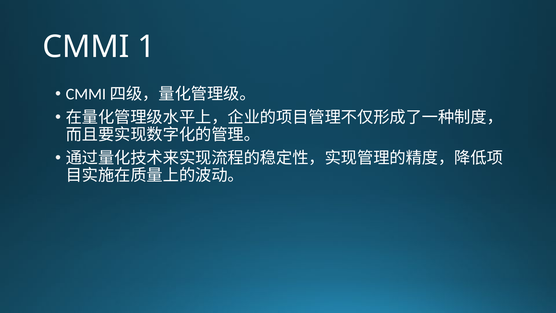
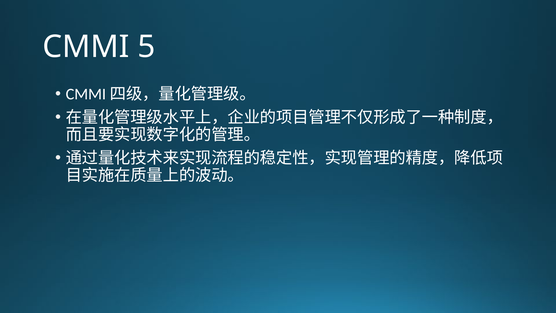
1: 1 -> 5
